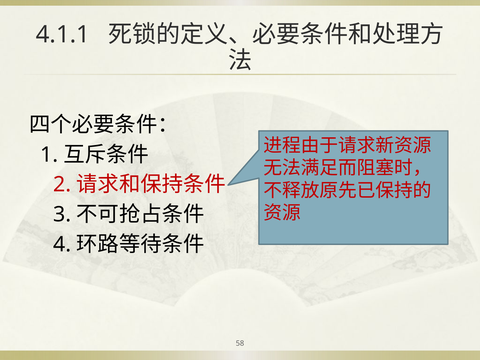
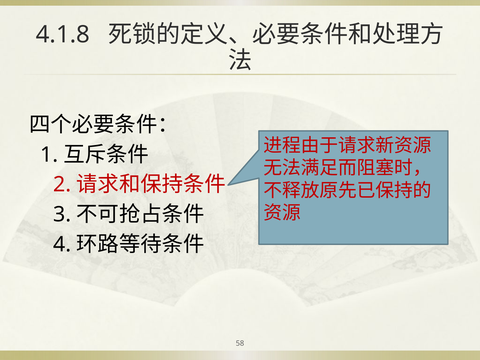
4.1.1: 4.1.1 -> 4.1.8
